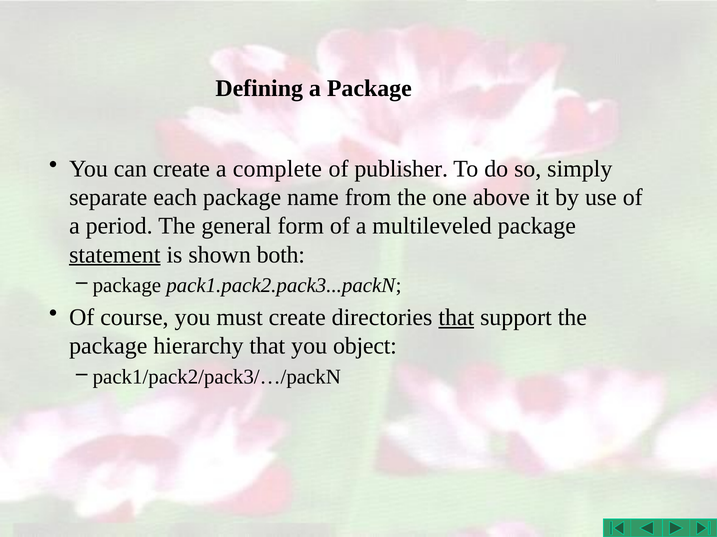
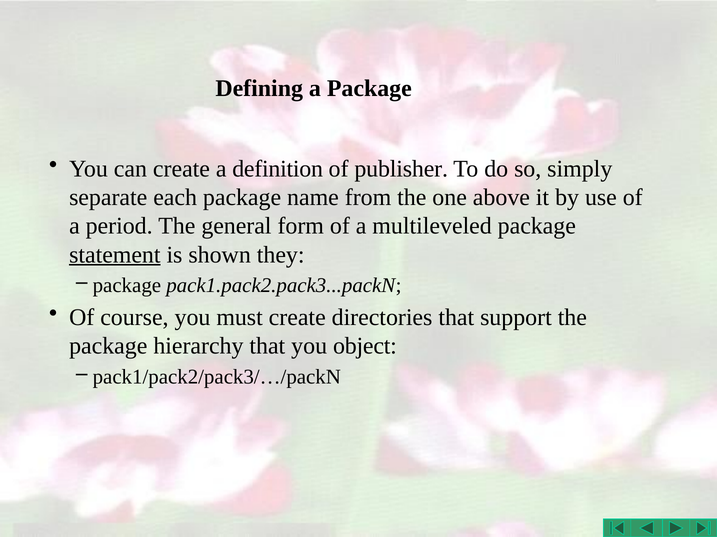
complete: complete -> definition
both: both -> they
that at (456, 318) underline: present -> none
